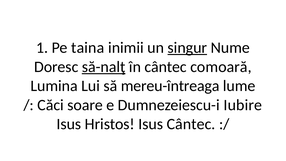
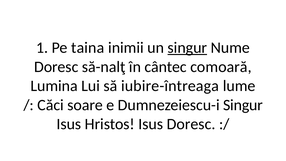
să-nalţ underline: present -> none
mereu-întreaga: mereu-întreaga -> iubire-întreaga
Dumnezeiescu-i Iubire: Iubire -> Singur
Isus Cântec: Cântec -> Doresc
